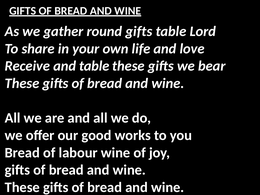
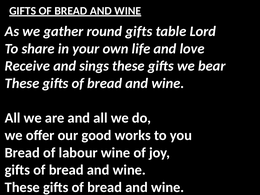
and table: table -> sings
